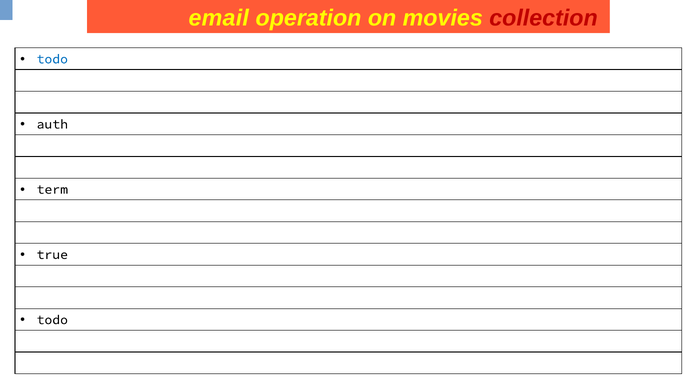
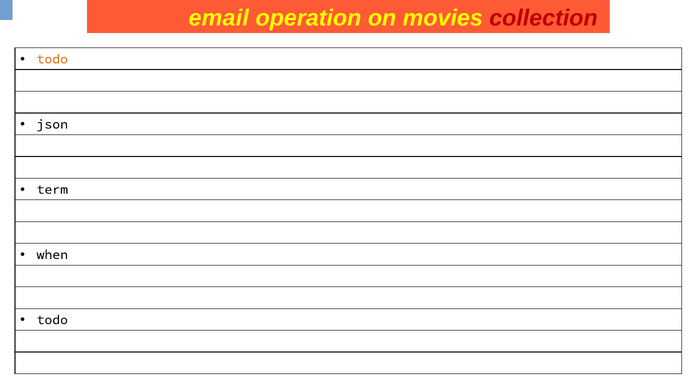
todo at (52, 59) colour: blue -> orange
auth: auth -> json
true: true -> when
